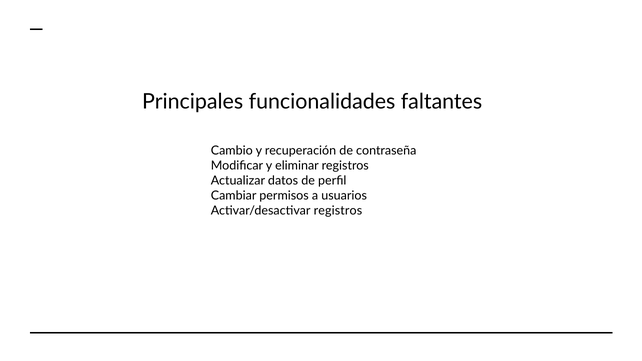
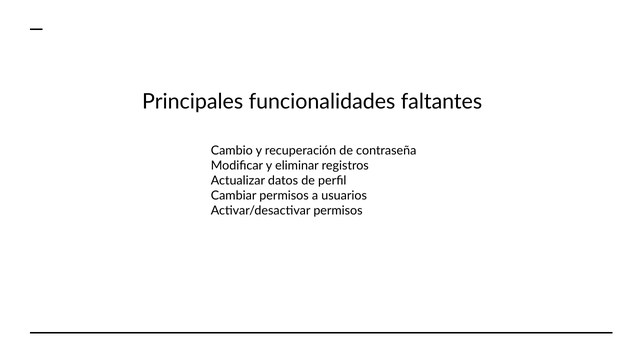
Activar/desactivar registros: registros -> permisos
